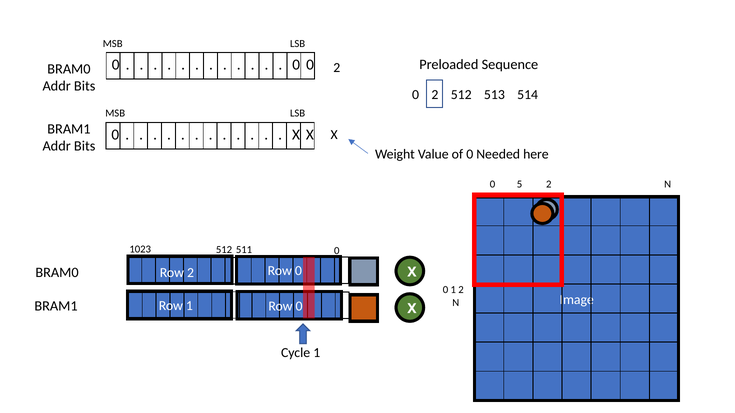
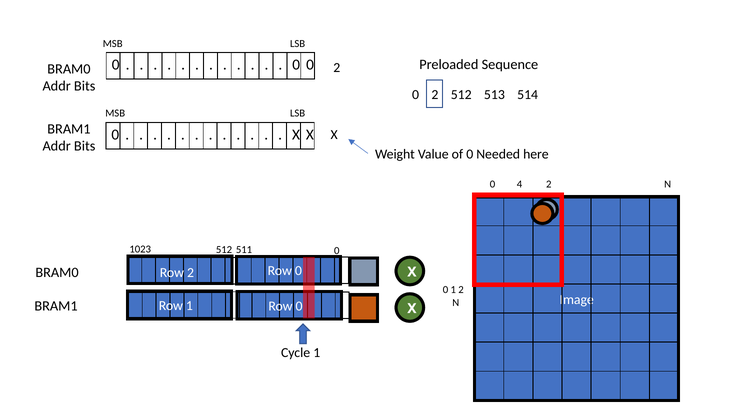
5: 5 -> 4
